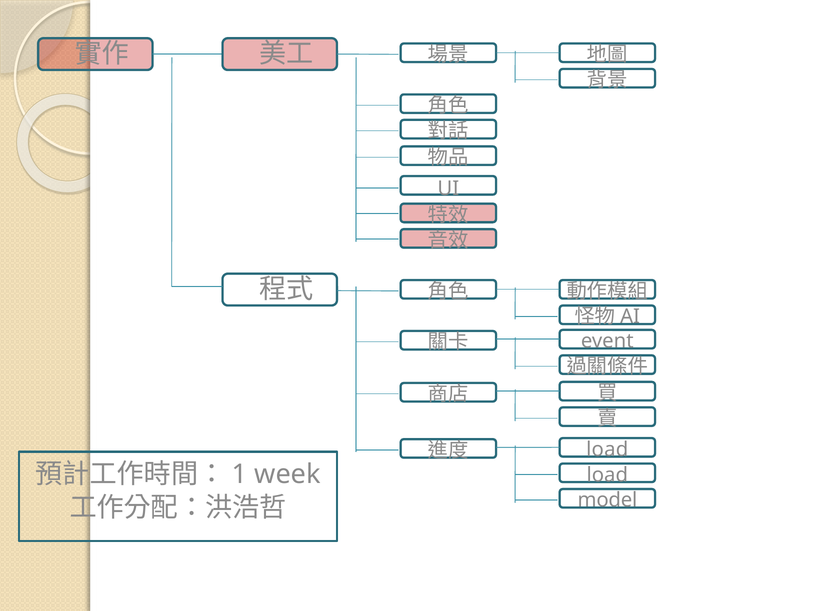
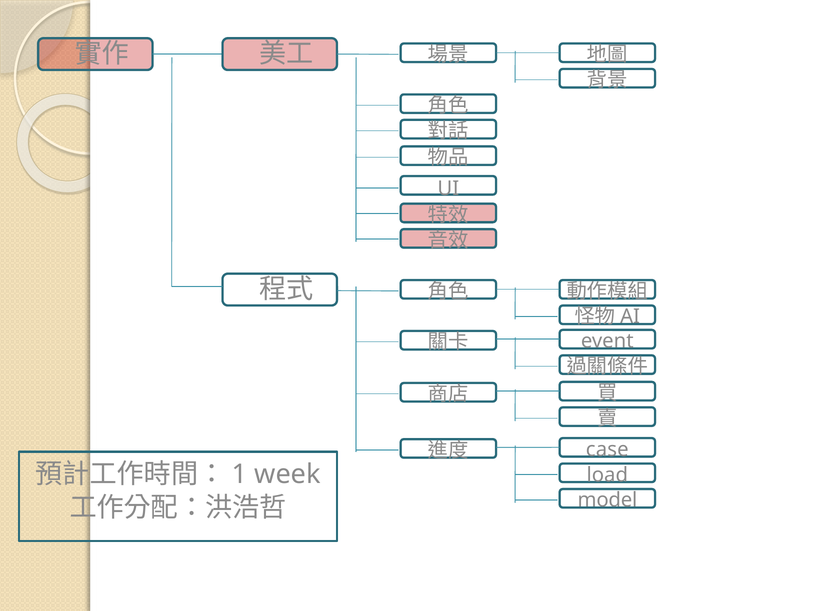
load at (607, 449): load -> case
